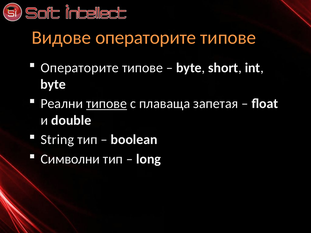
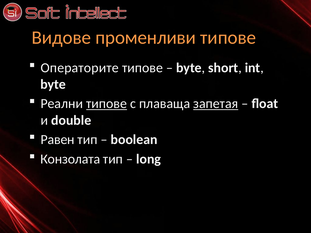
Видове операторите: операторите -> променливи
запетая underline: none -> present
String: String -> Равен
Символни: Символни -> Конзолата
